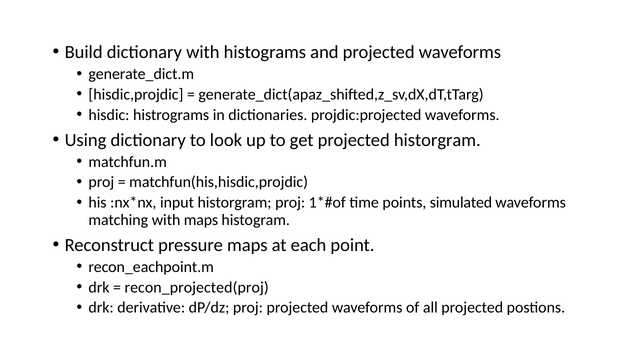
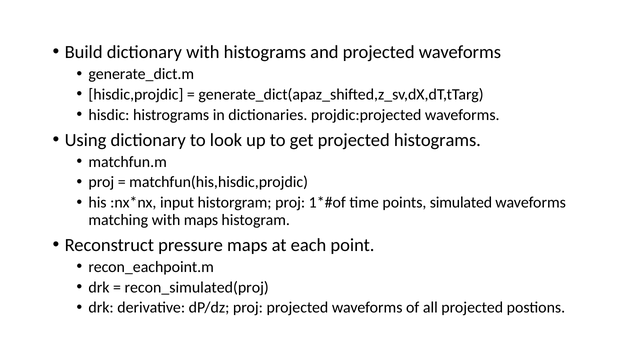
projected historgram: historgram -> histograms
recon_projected(proj: recon_projected(proj -> recon_simulated(proj
